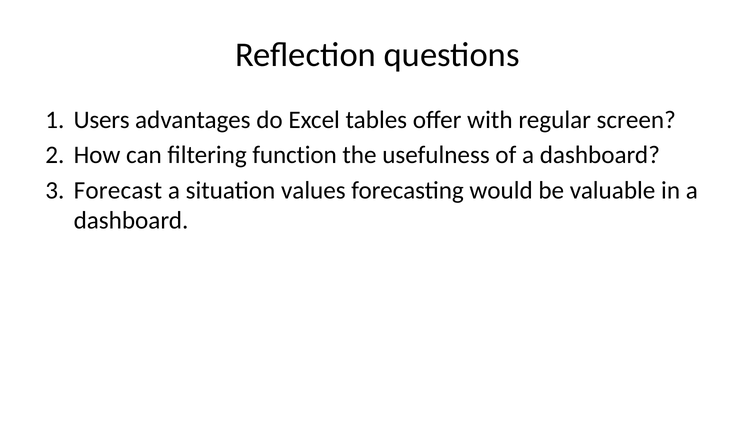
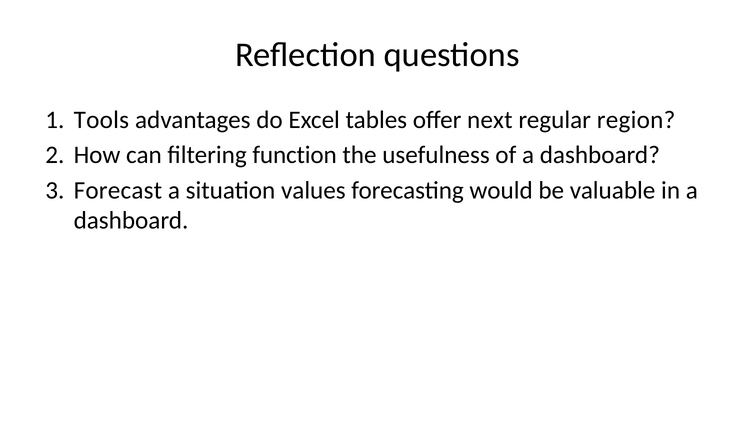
Users: Users -> Tools
with: with -> next
screen: screen -> region
